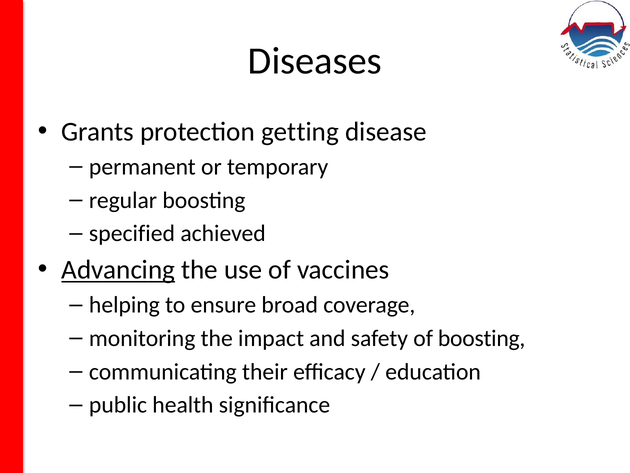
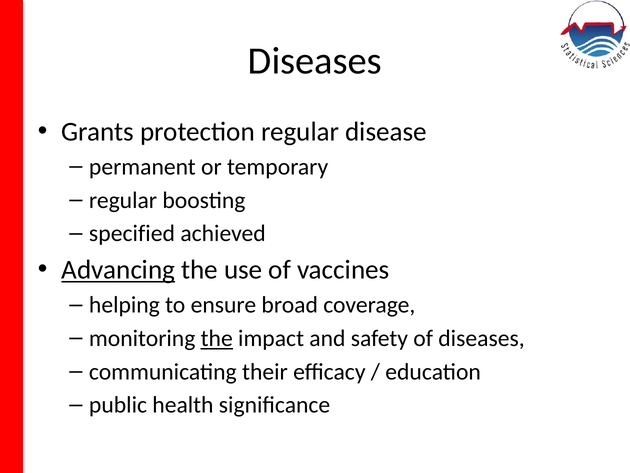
protection getting: getting -> regular
the at (217, 338) underline: none -> present
of boosting: boosting -> diseases
